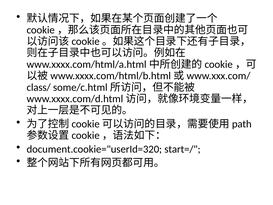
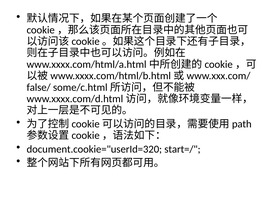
class/: class/ -> false/
